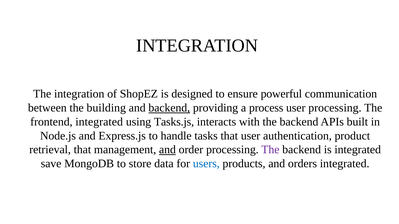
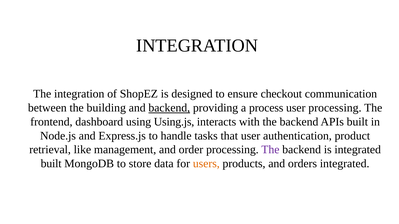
powerful: powerful -> checkout
frontend integrated: integrated -> dashboard
Tasks.js: Tasks.js -> Using.js
retrieval that: that -> like
and at (167, 150) underline: present -> none
save at (51, 164): save -> built
users colour: blue -> orange
